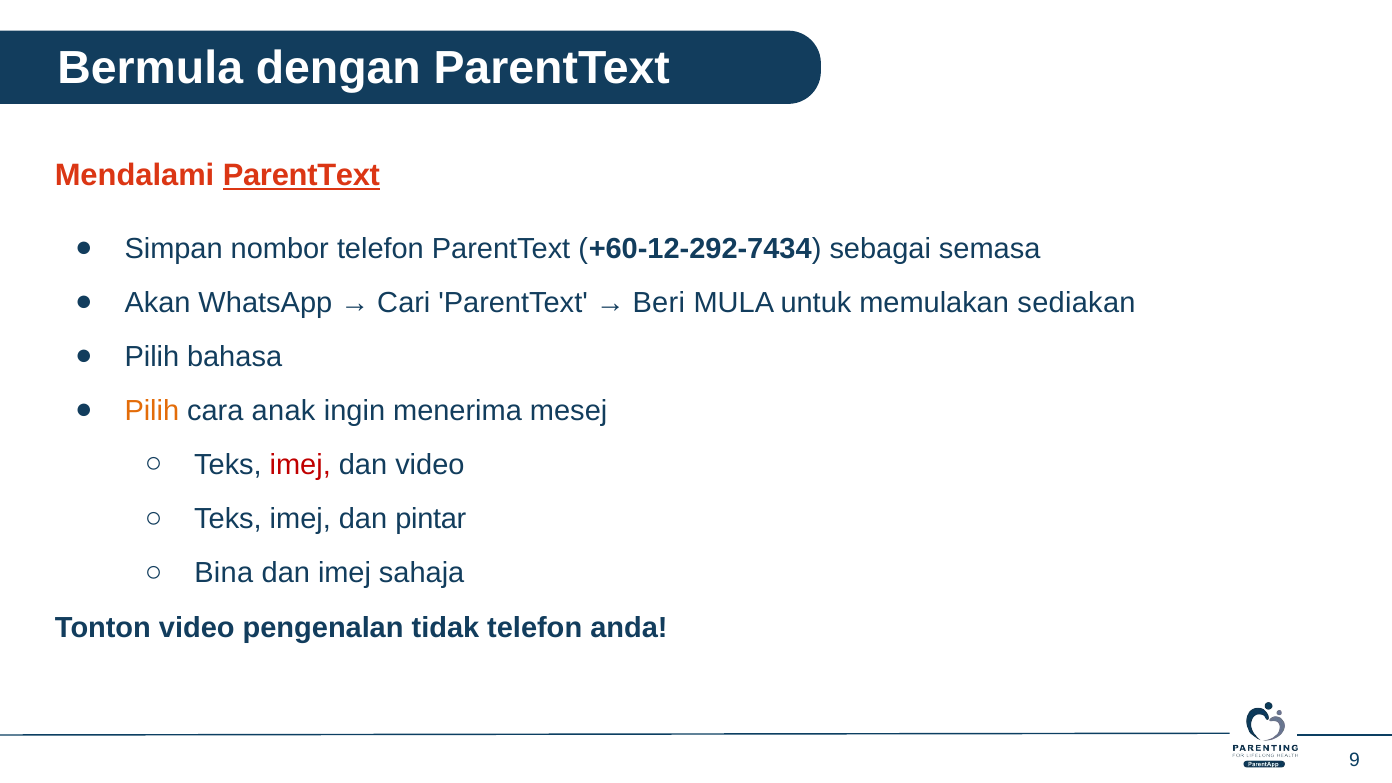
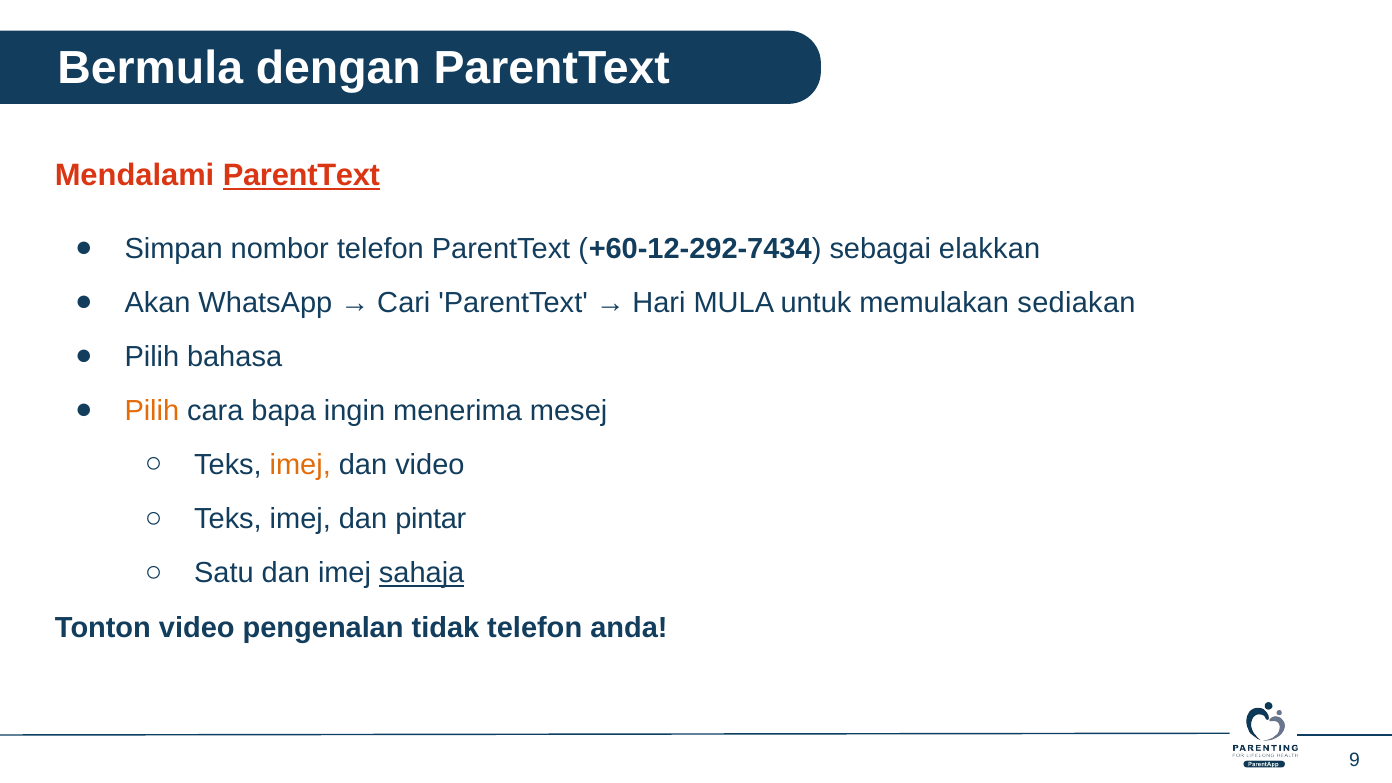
semasa: semasa -> elakkan
Beri: Beri -> Hari
anak: anak -> bapa
imej at (300, 465) colour: red -> orange
Bina: Bina -> Satu
sahaja underline: none -> present
